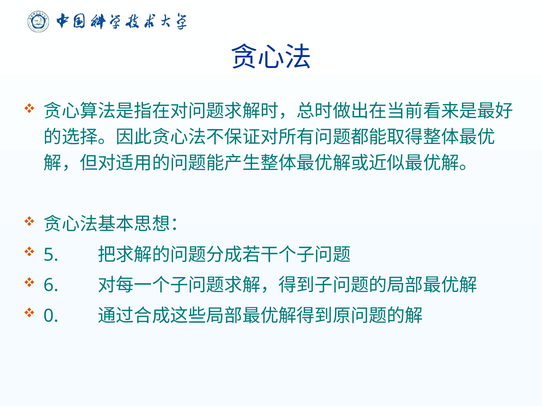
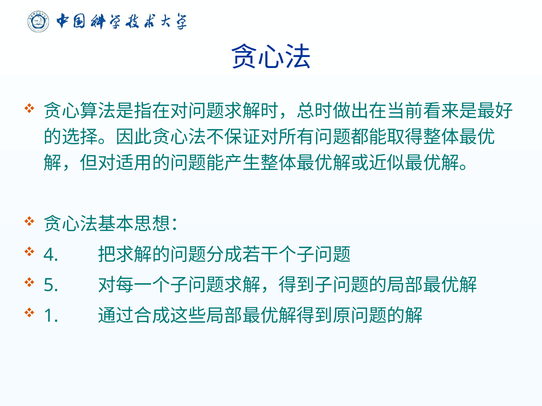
5: 5 -> 4
6: 6 -> 5
0: 0 -> 1
